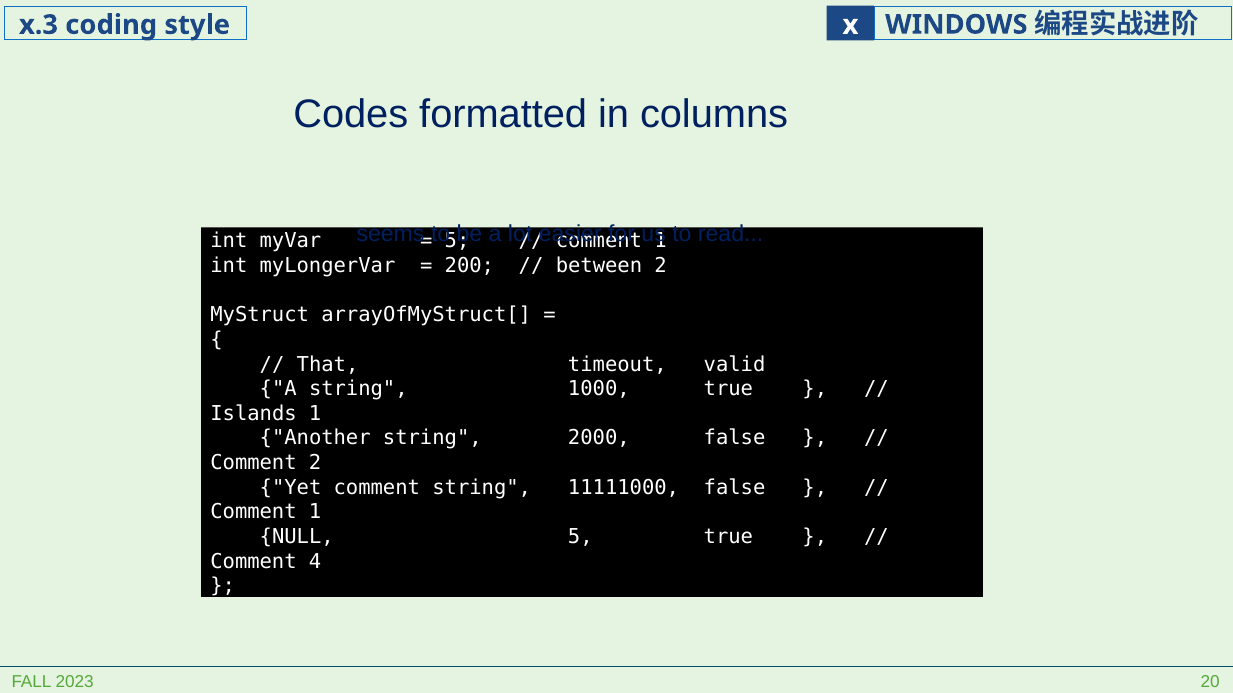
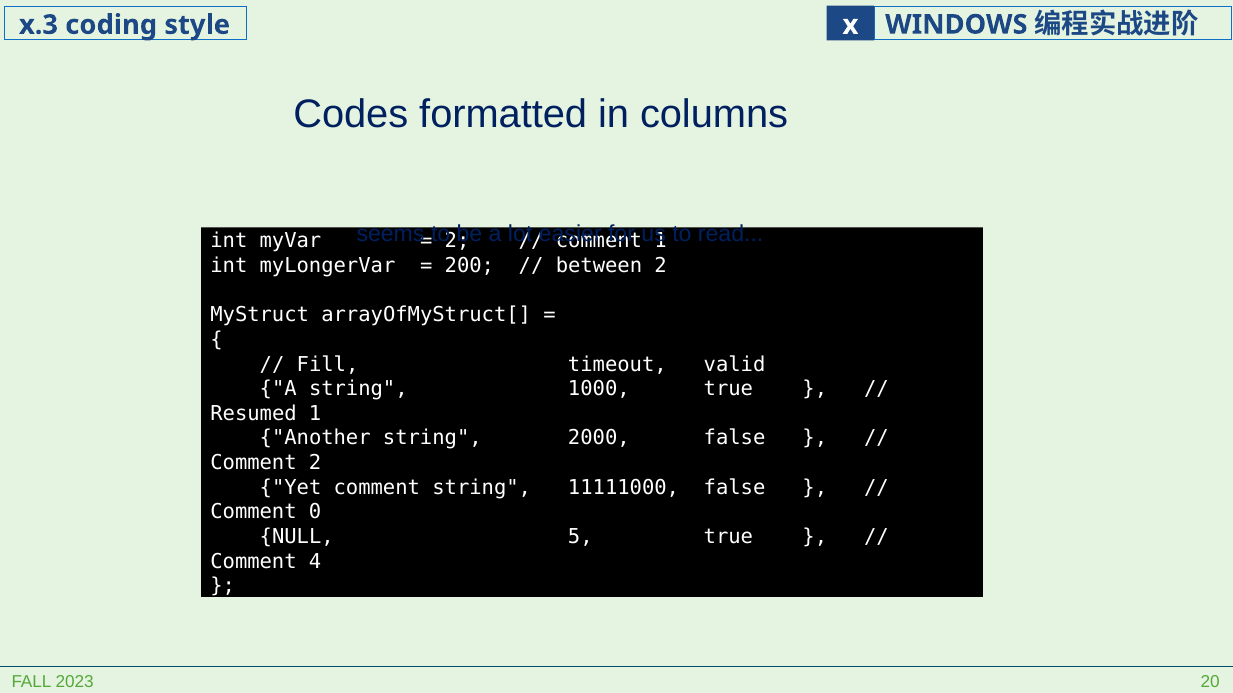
5 at (457, 241): 5 -> 2
That: That -> Fill
Islands: Islands -> Resumed
1 at (315, 512): 1 -> 0
